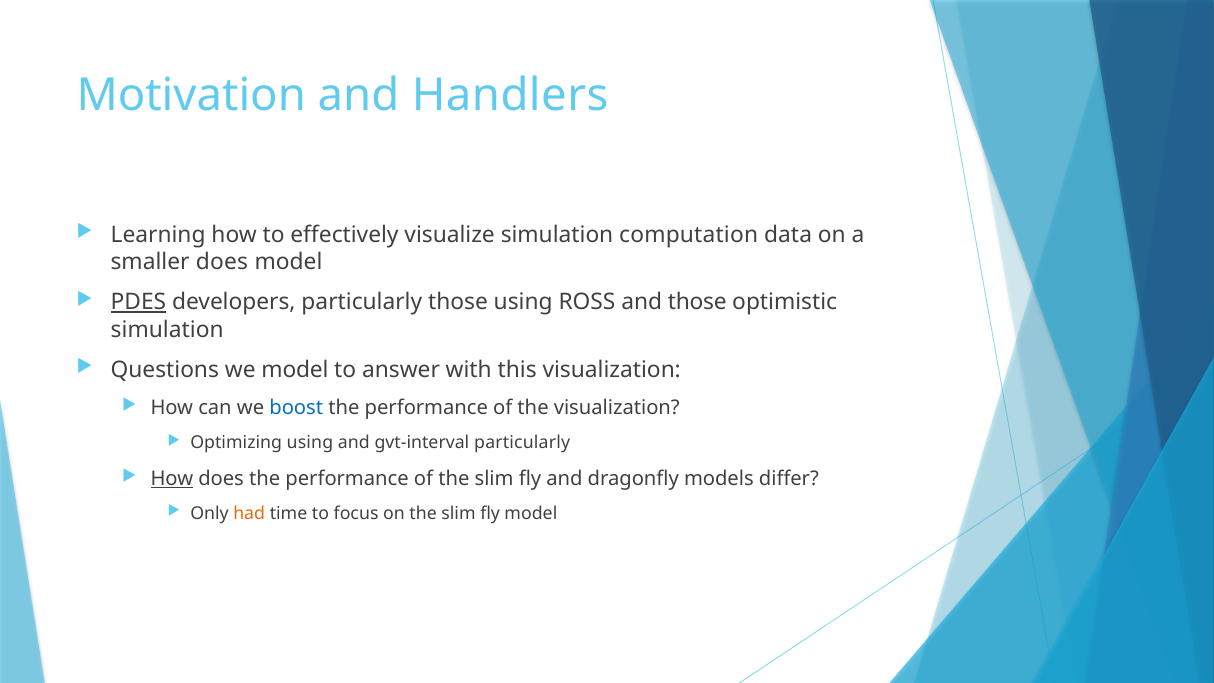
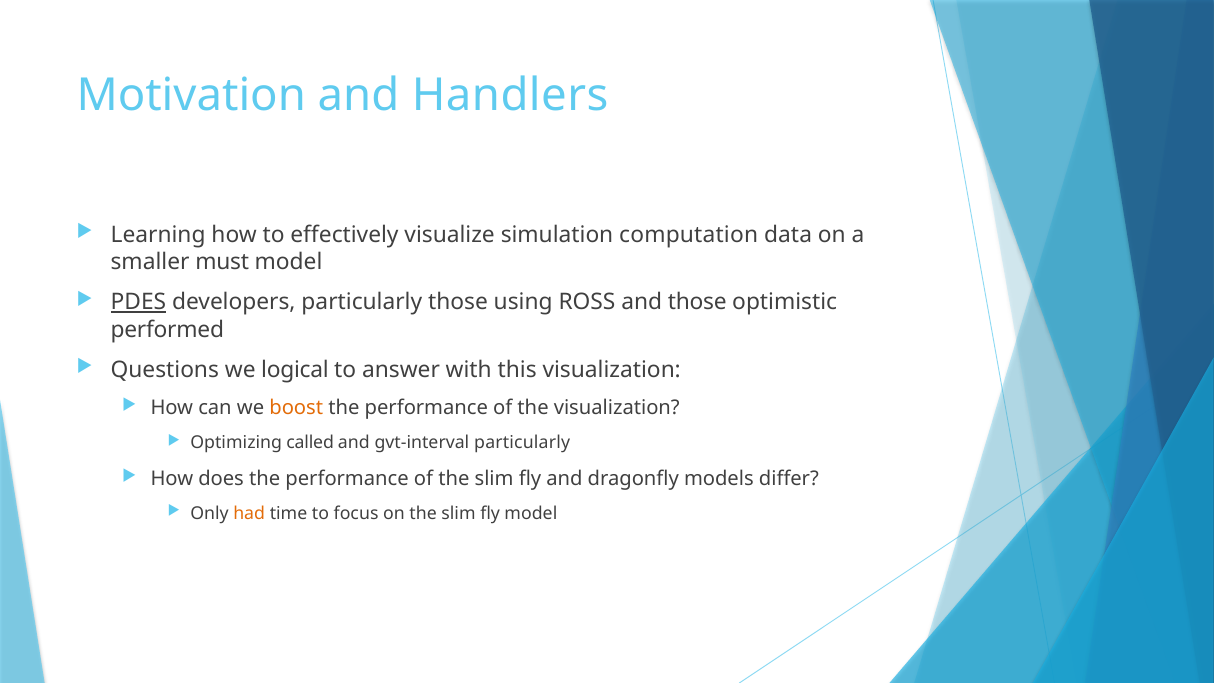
smaller does: does -> must
simulation at (167, 330): simulation -> performed
we model: model -> logical
boost colour: blue -> orange
Optimizing using: using -> called
How at (172, 479) underline: present -> none
